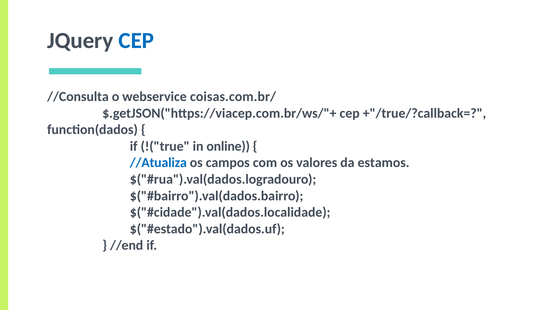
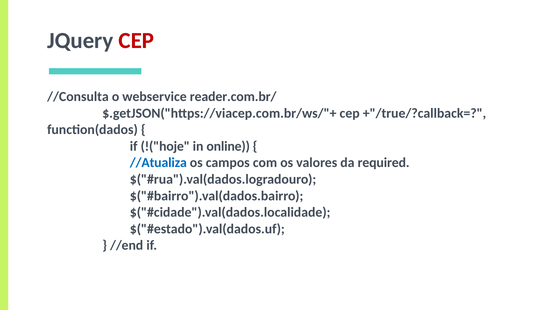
CEP at (136, 41) colour: blue -> red
coisas.com.br/: coisas.com.br/ -> reader.com.br/
!("true: !("true -> !("hoje
estamos: estamos -> required
